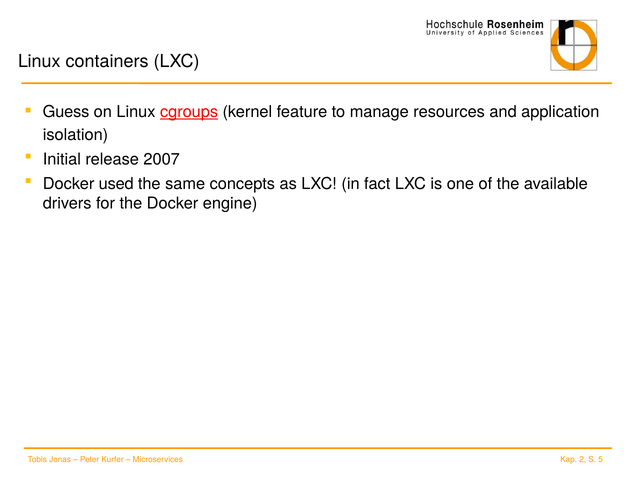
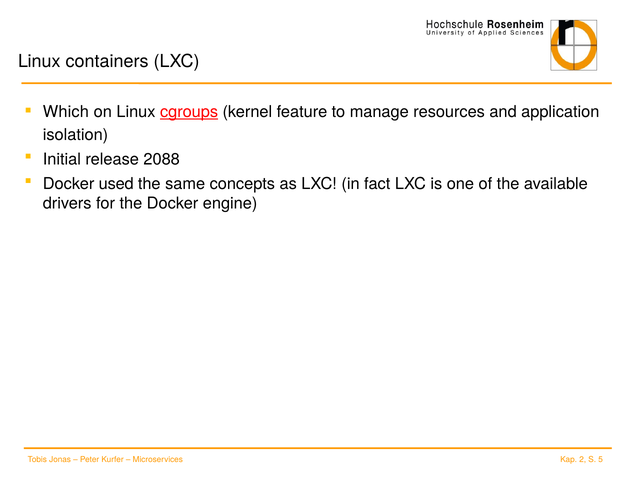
Guess: Guess -> Which
2007: 2007 -> 2088
